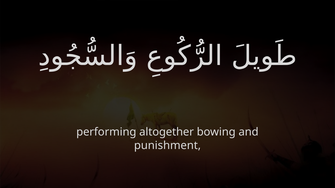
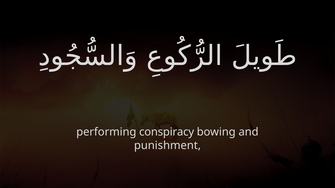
altogether: altogether -> conspiracy
